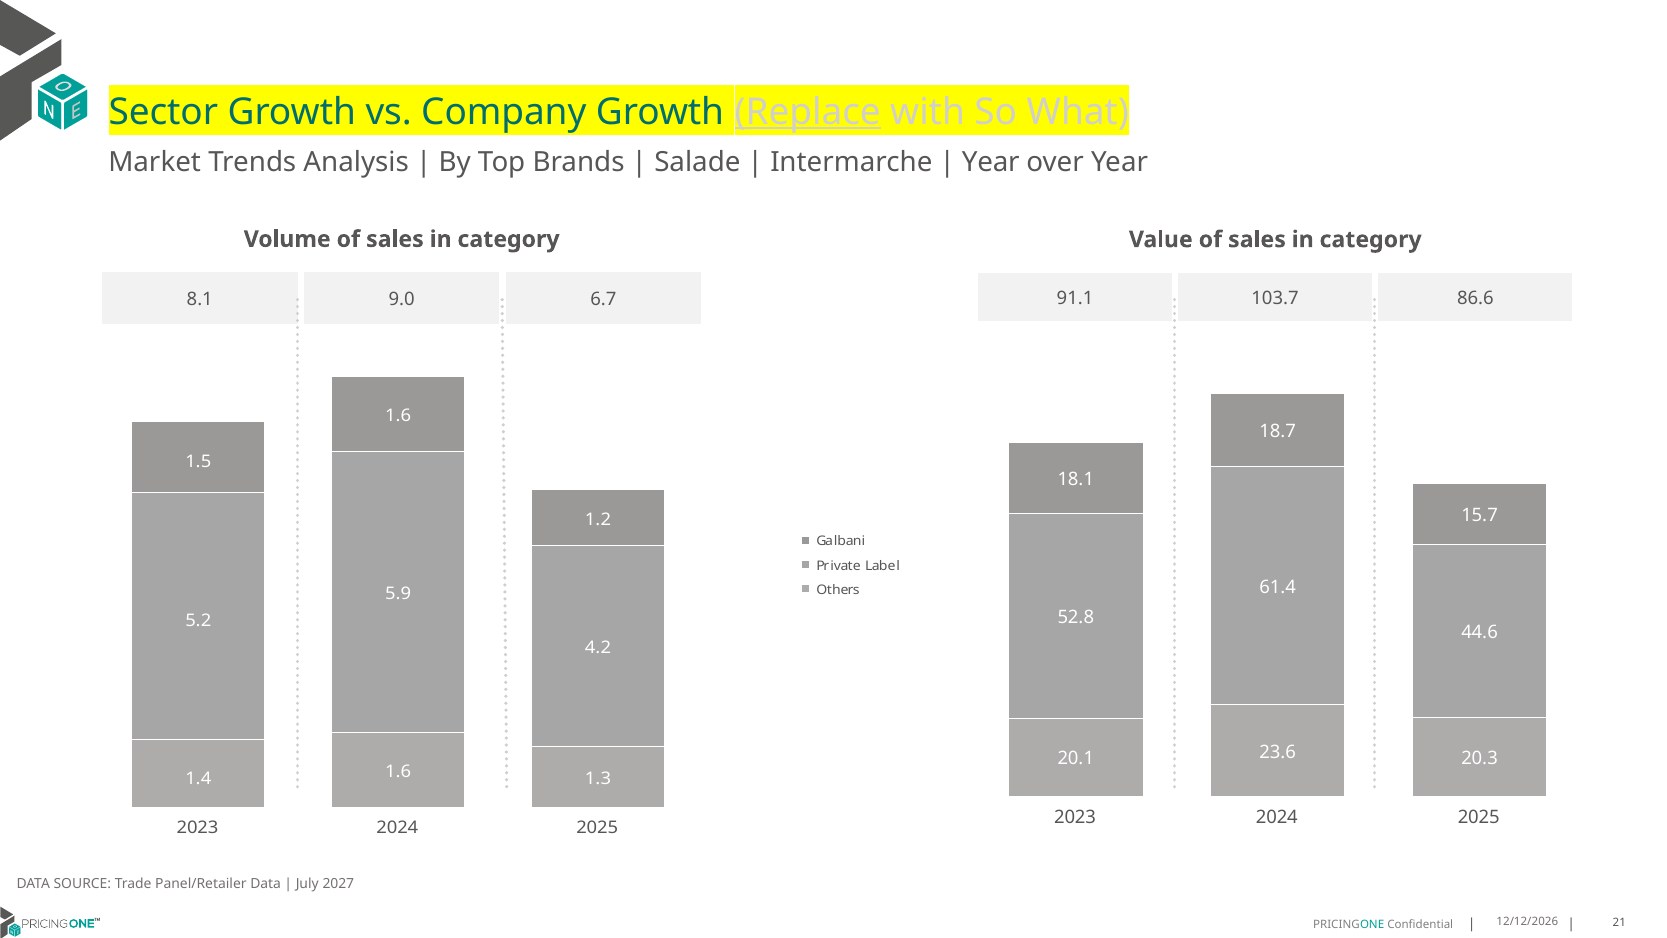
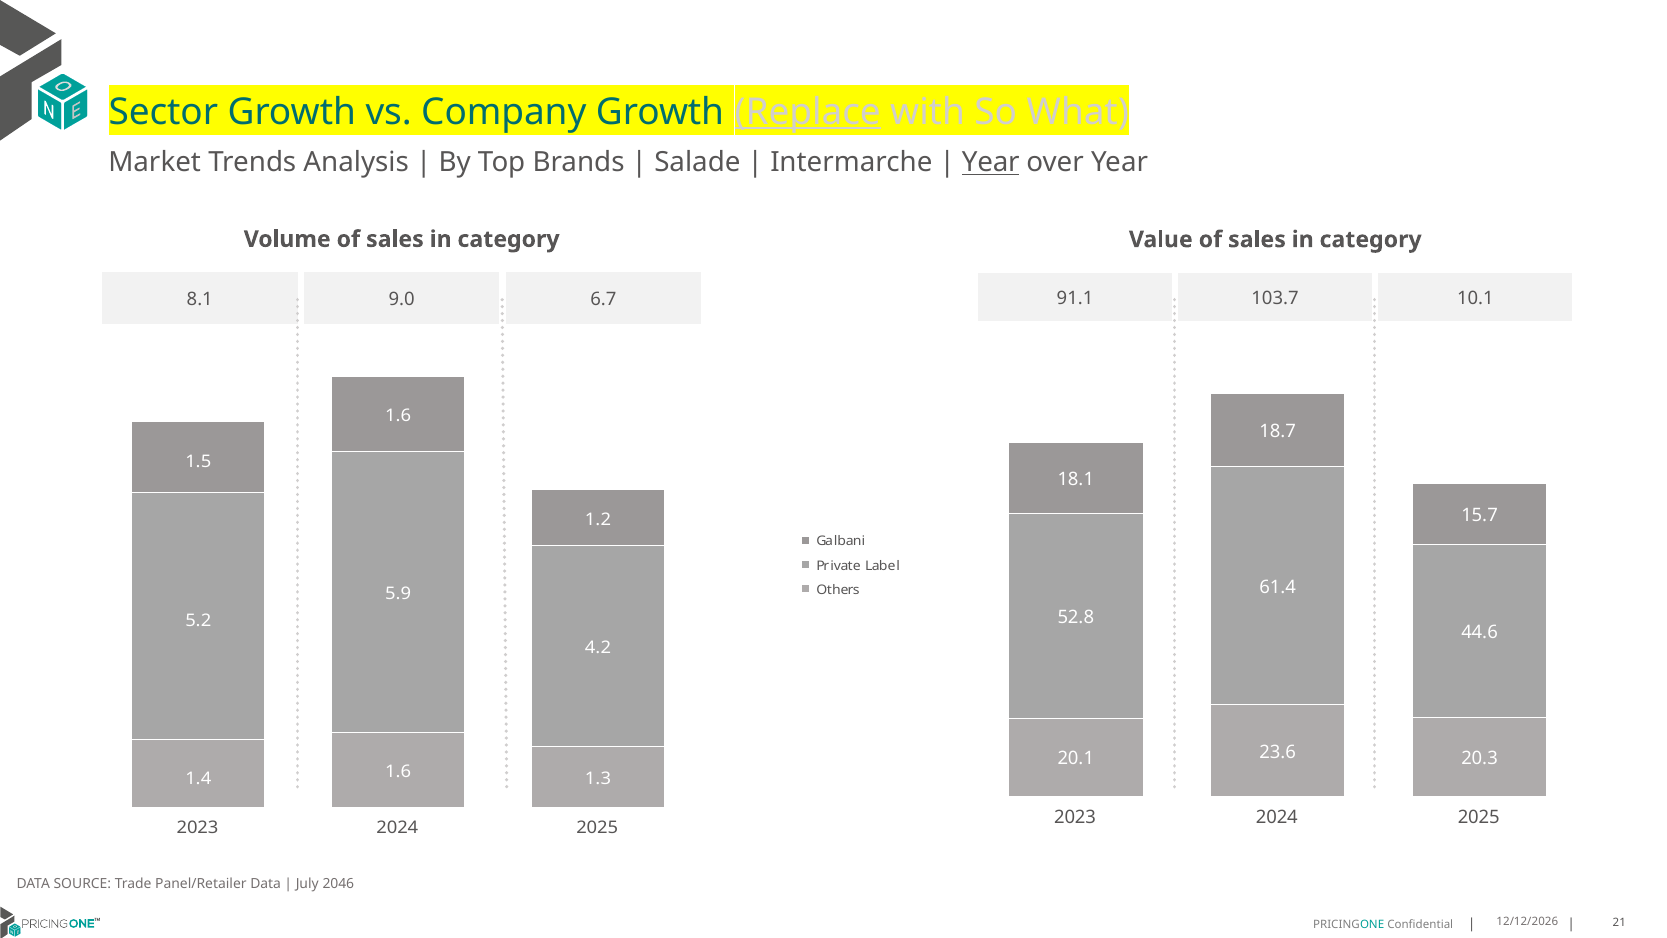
Year at (991, 163) underline: none -> present
86.6: 86.6 -> 10.1
2027: 2027 -> 2046
